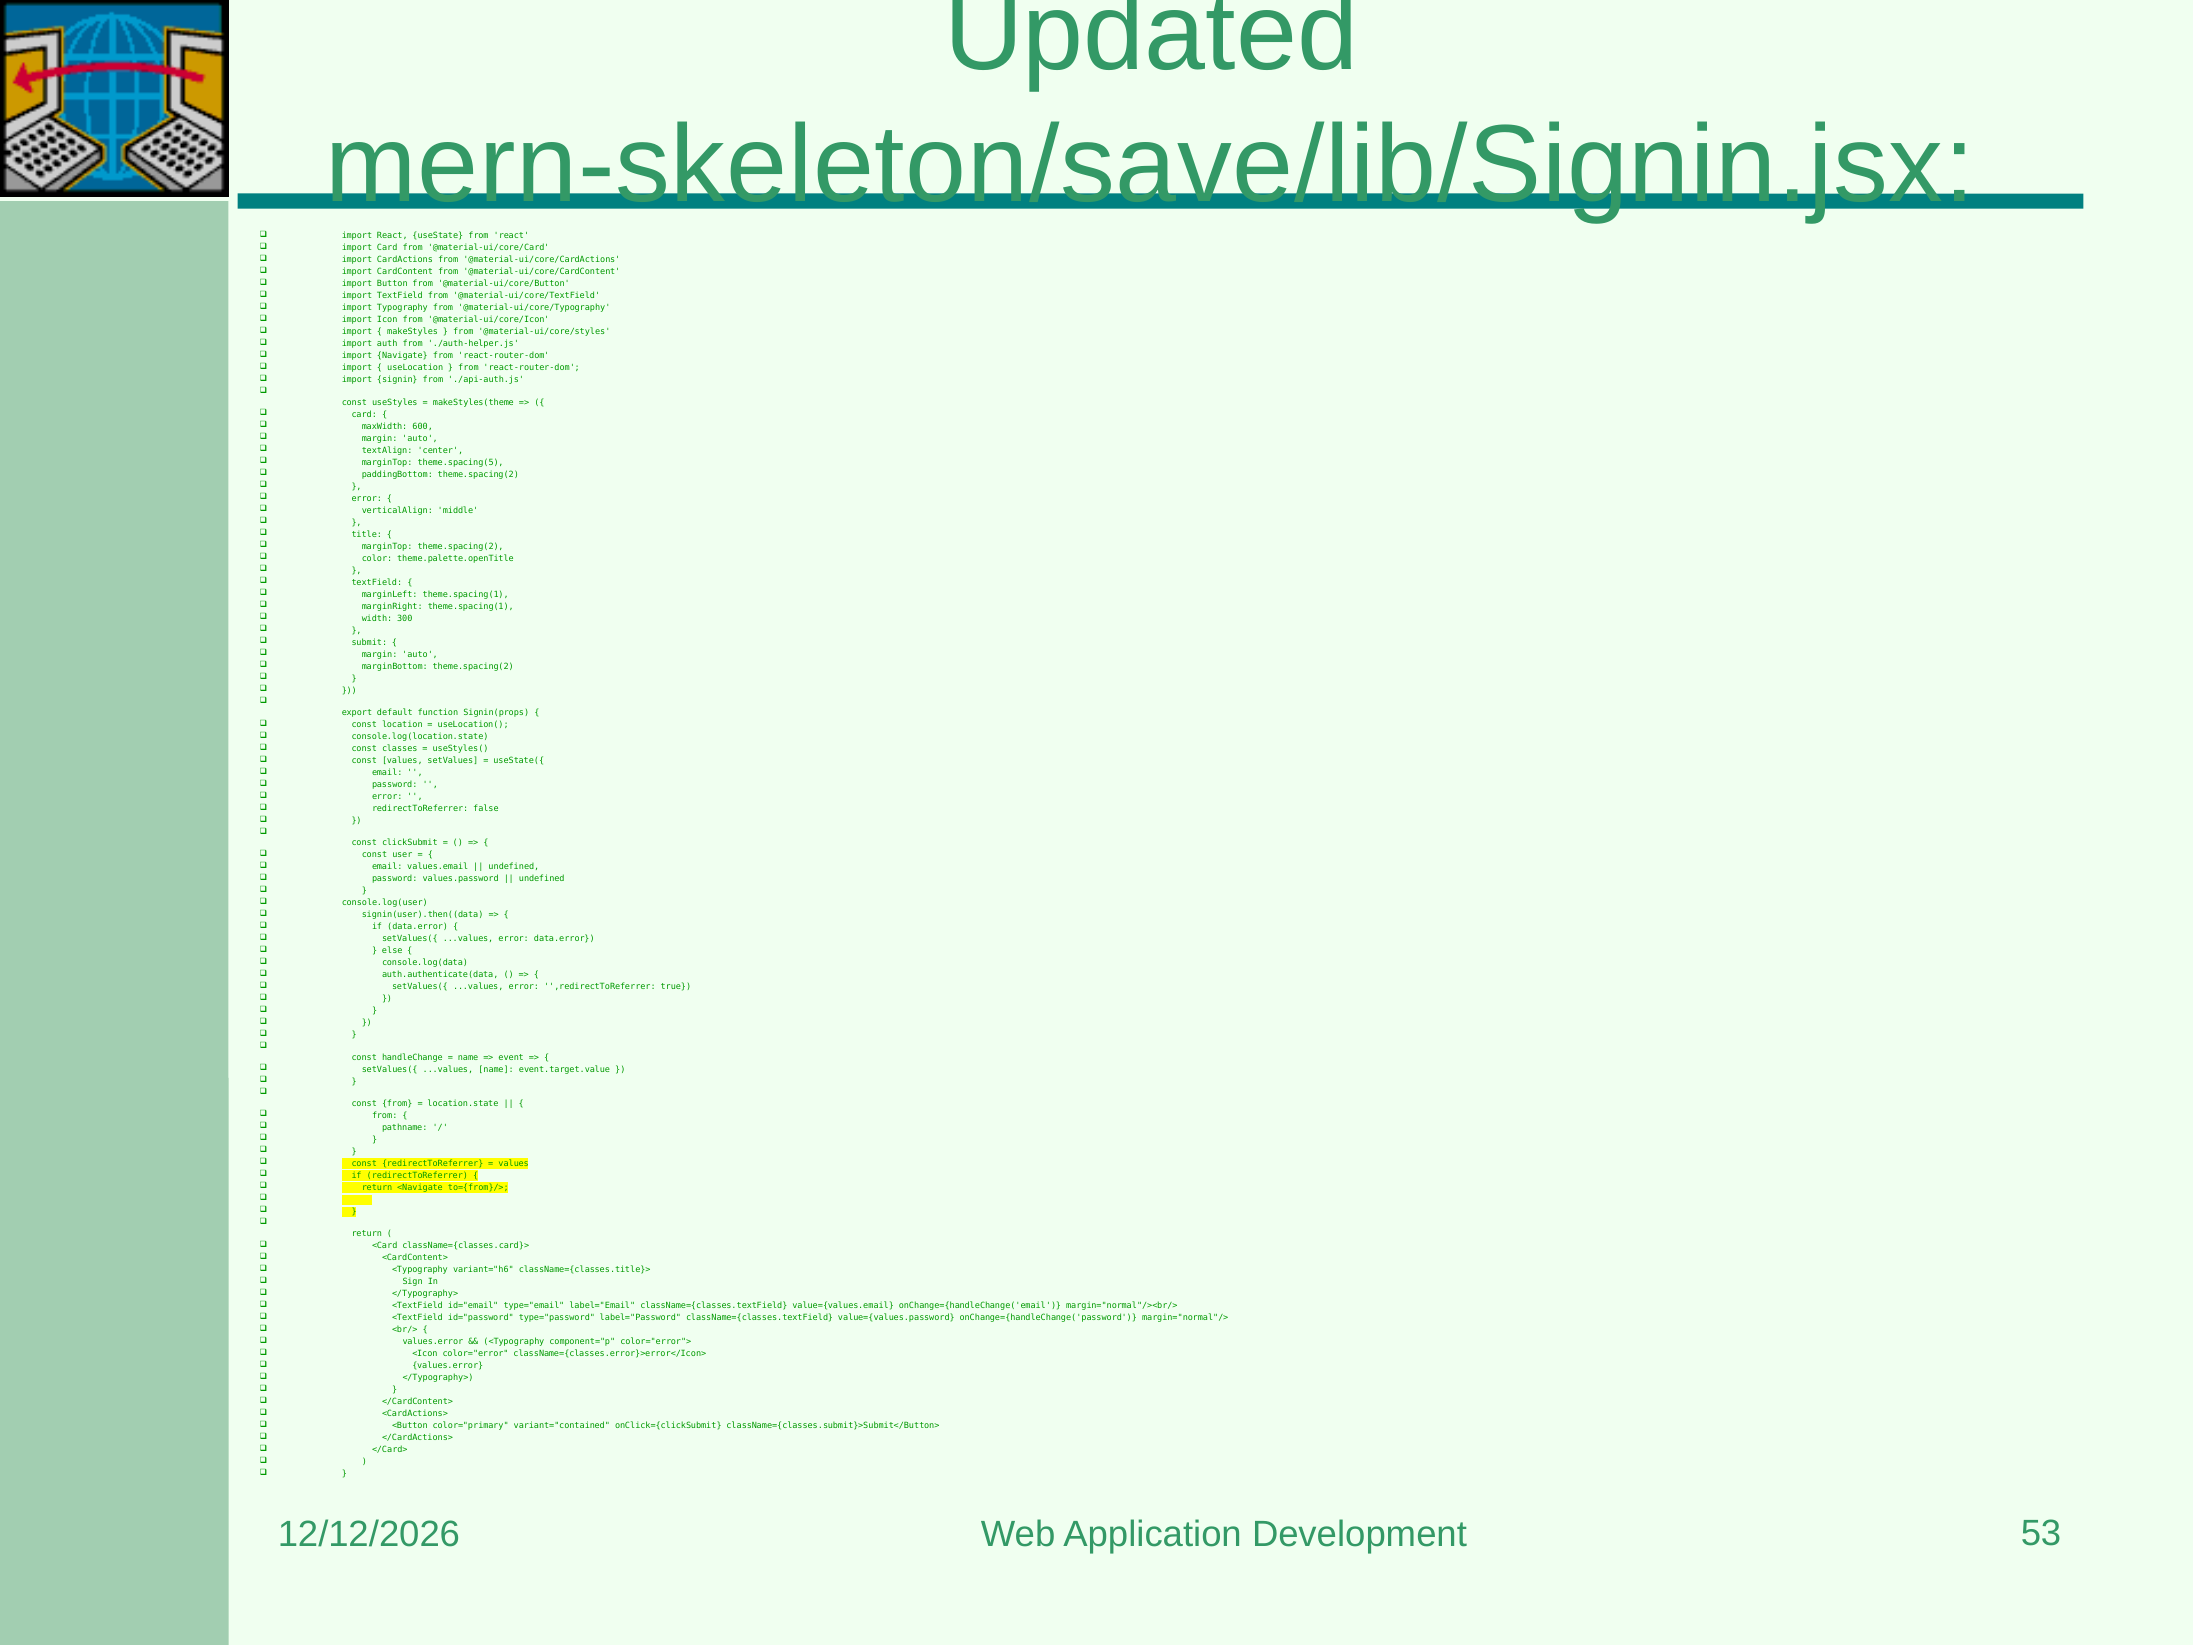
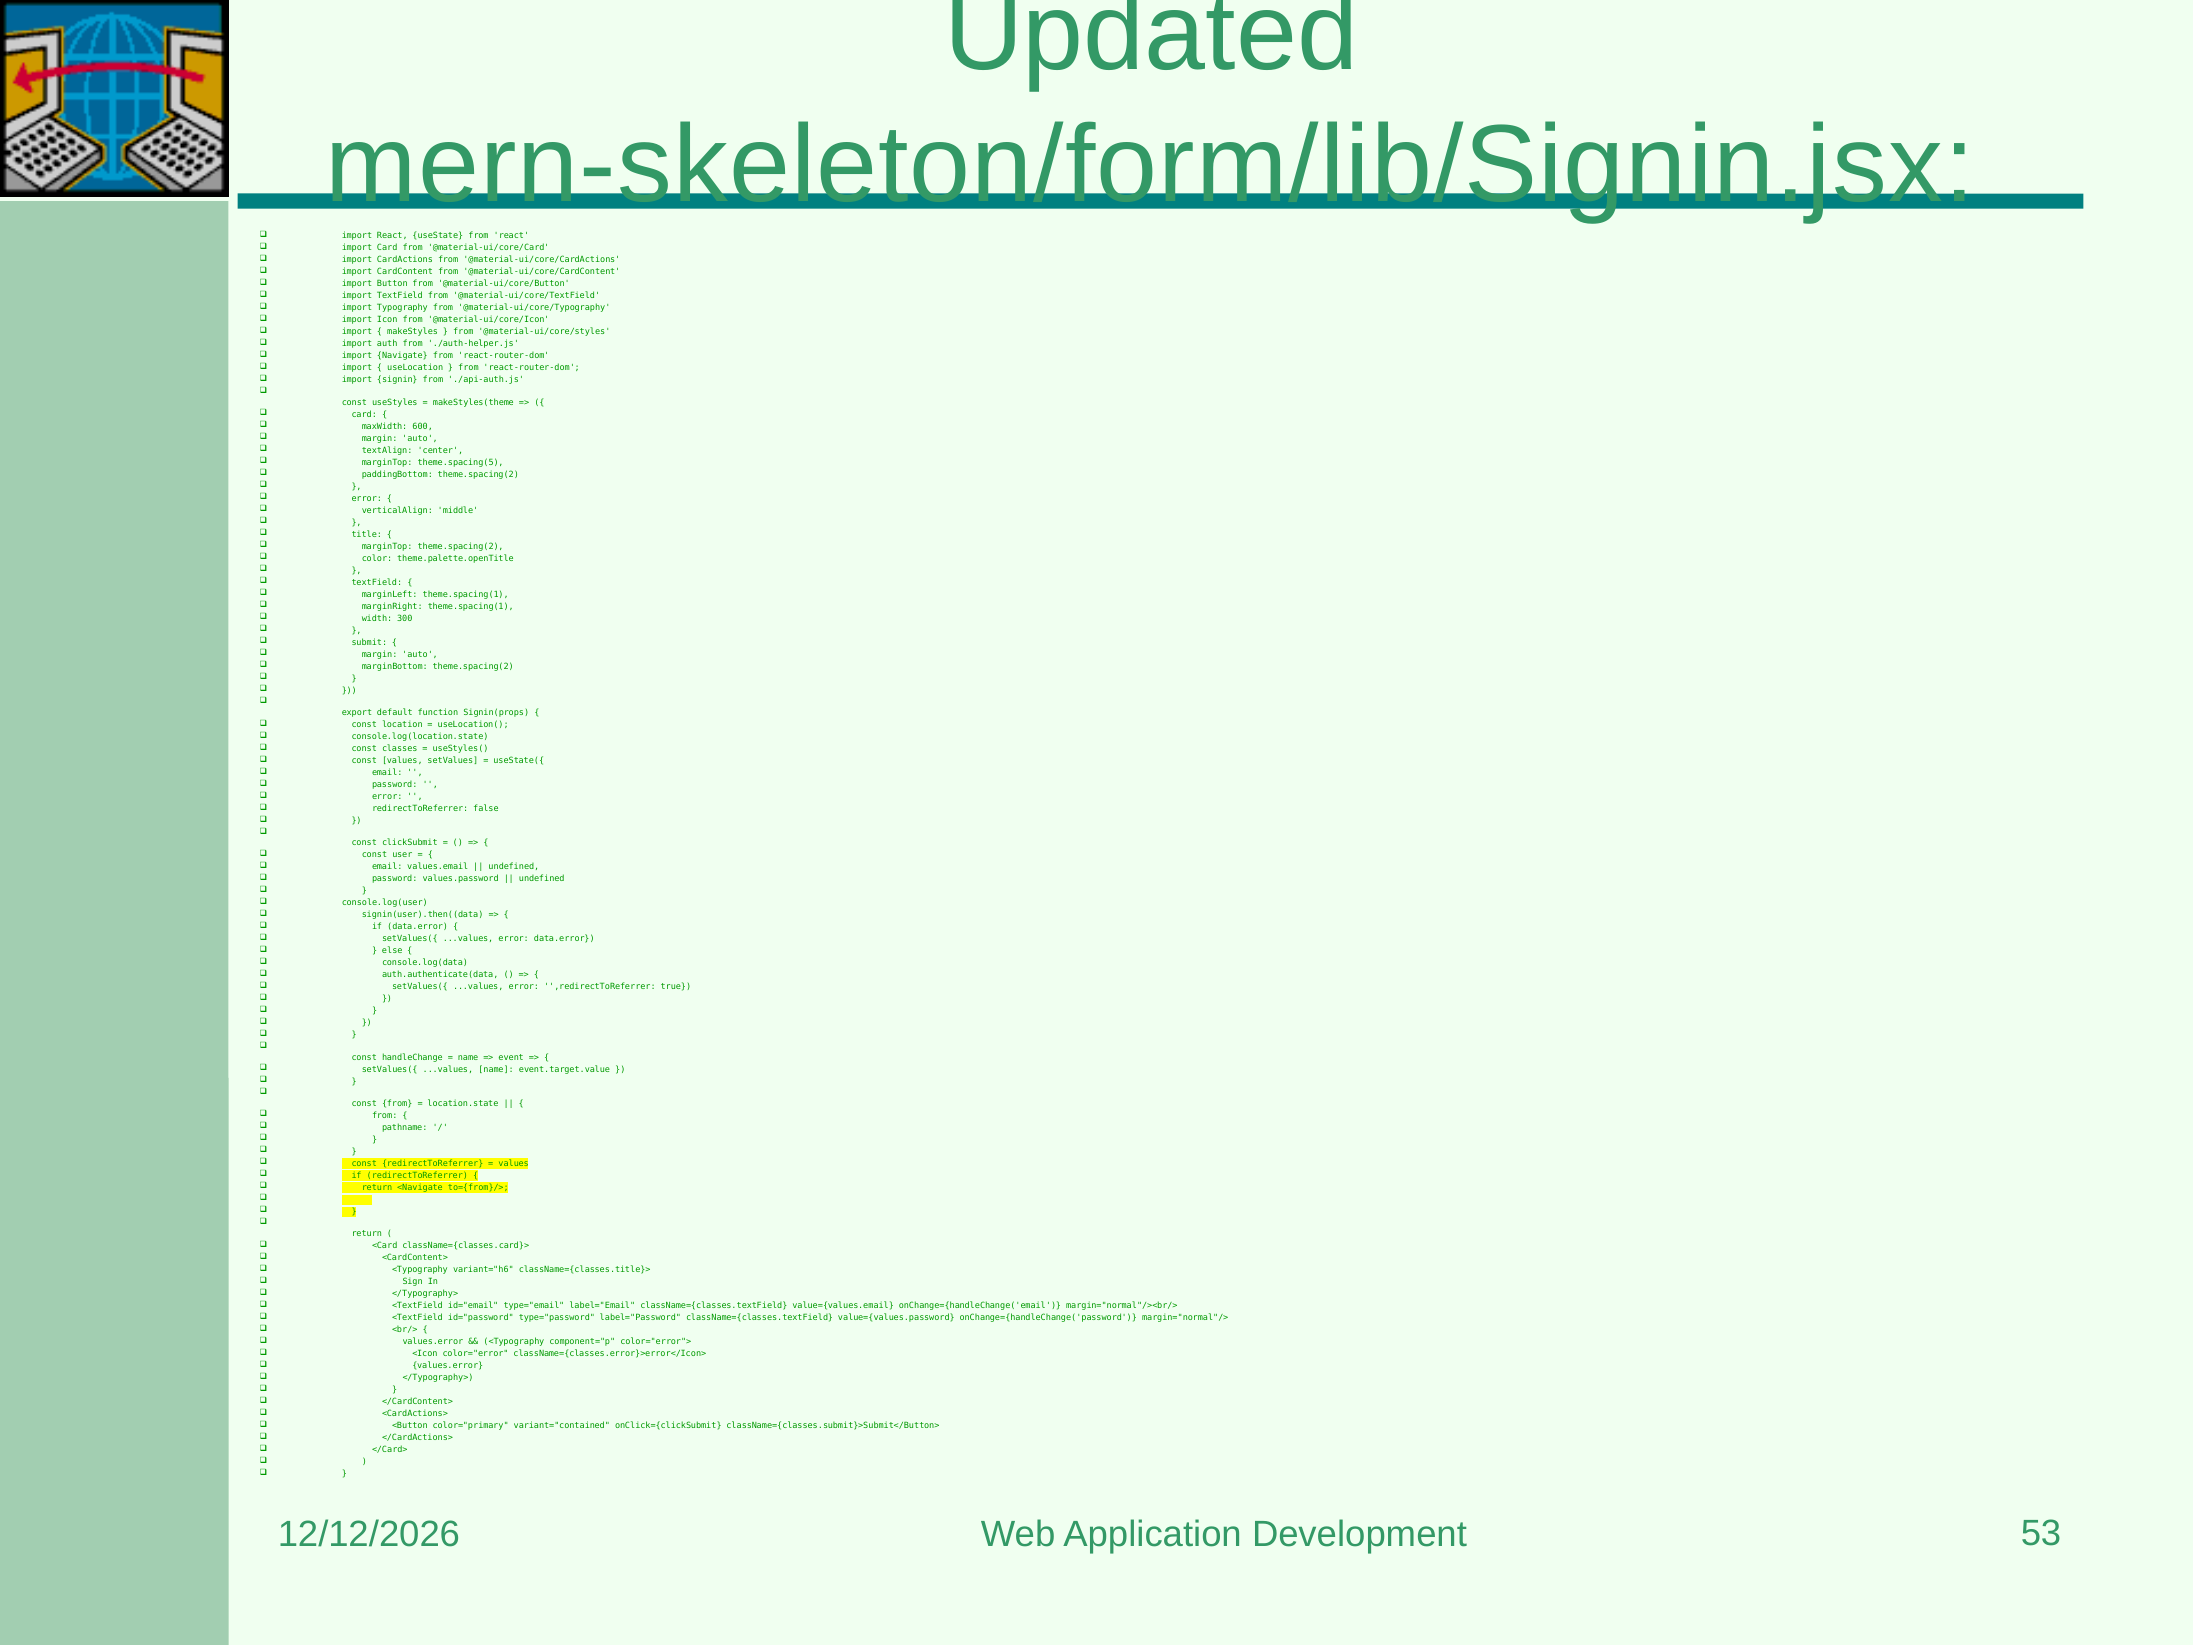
mern-skeleton/save/lib/Signin.jsx: mern-skeleton/save/lib/Signin.jsx -> mern-skeleton/form/lib/Signin.jsx
